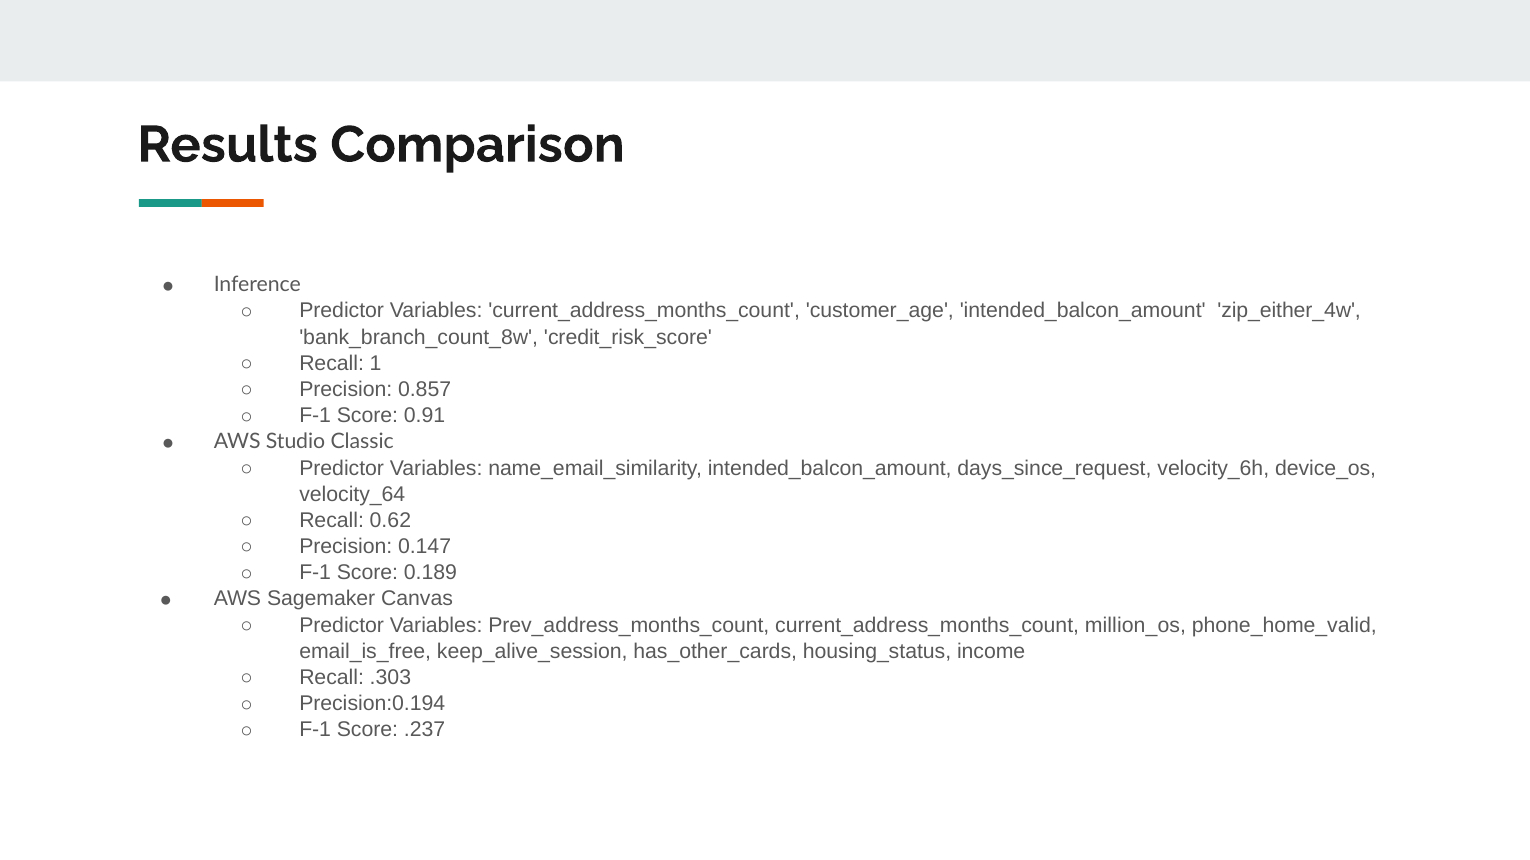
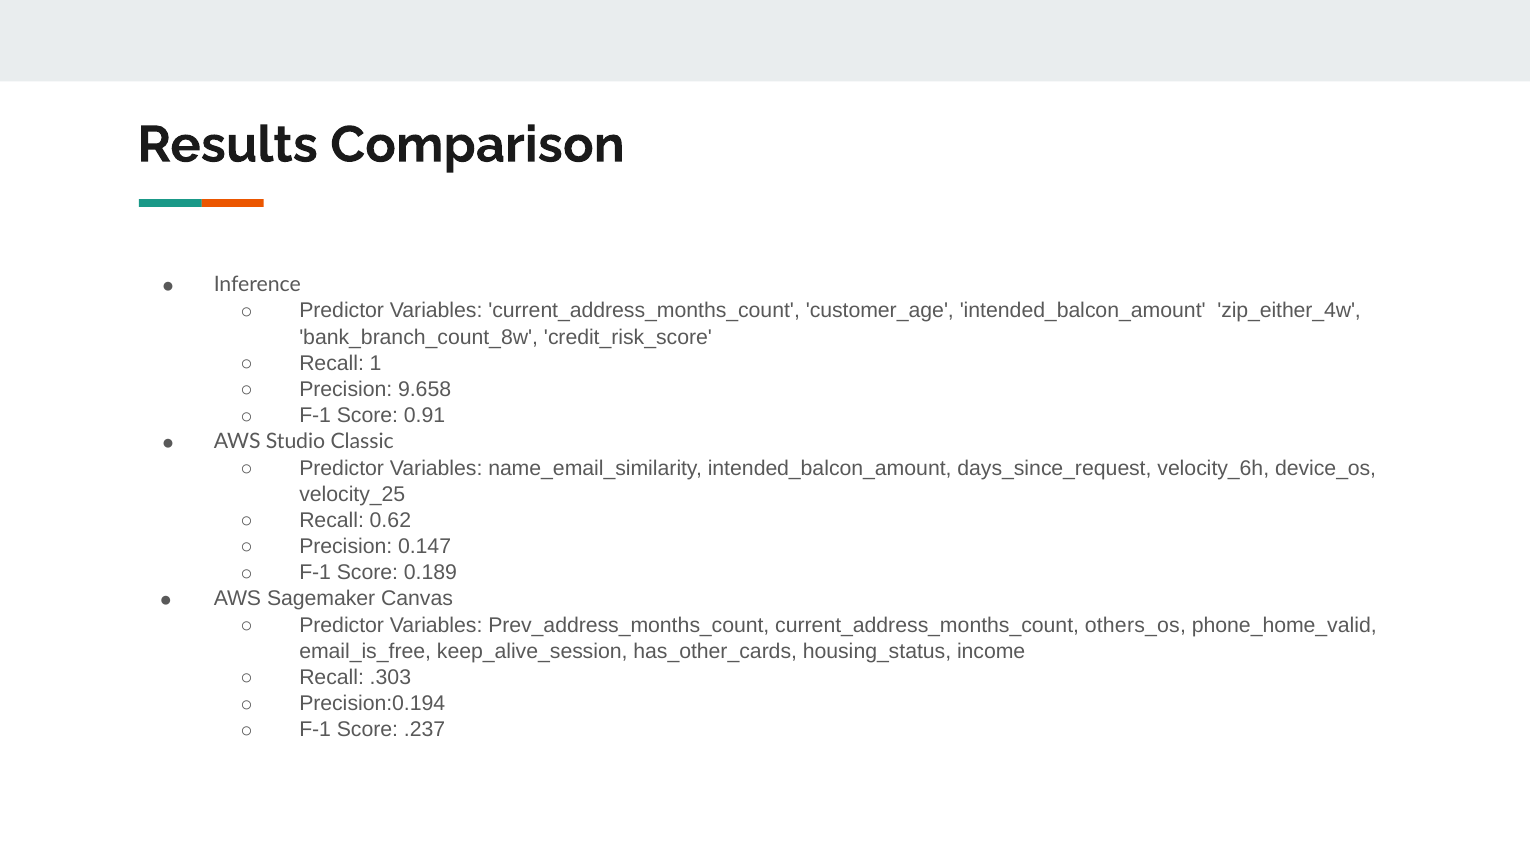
0.857: 0.857 -> 9.658
velocity_64: velocity_64 -> velocity_25
million_os: million_os -> others_os
